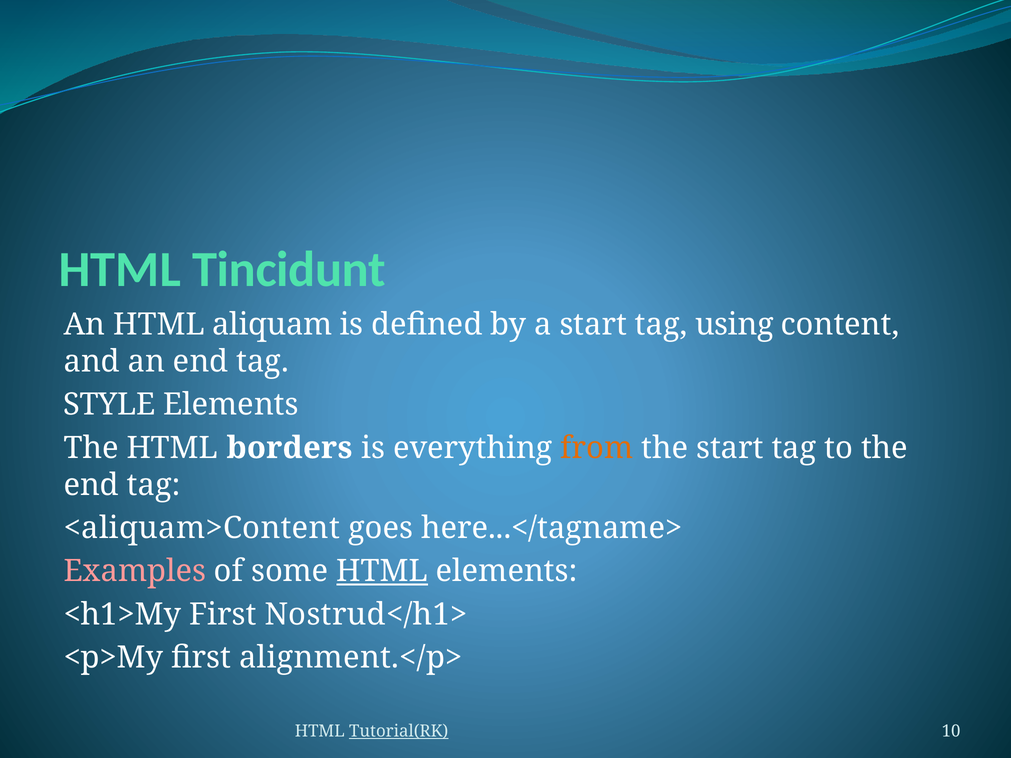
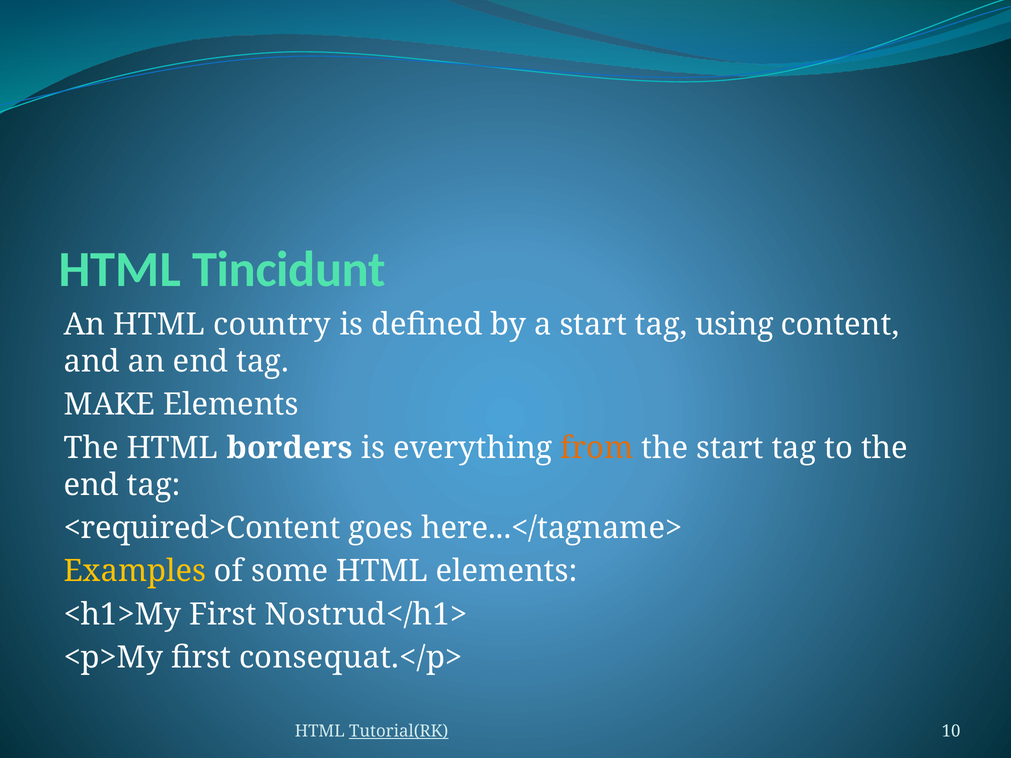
aliquam: aliquam -> country
STYLE: STYLE -> MAKE
<aliquam>Content: <aliquam>Content -> <required>Content
Examples colour: pink -> yellow
HTML at (382, 571) underline: present -> none
alignment.</p>: alignment.</p> -> consequat.</p>
